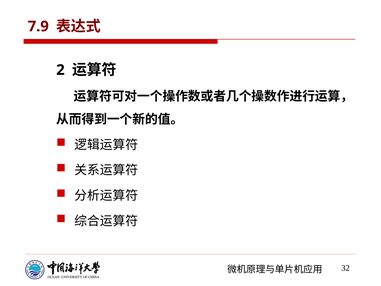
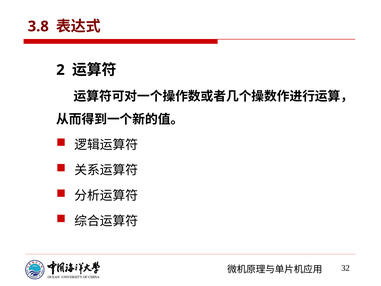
7.9: 7.9 -> 3.8
